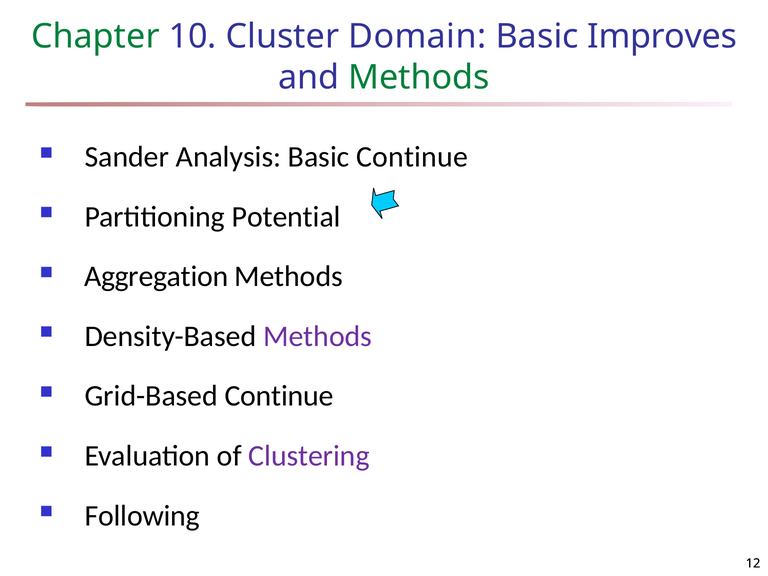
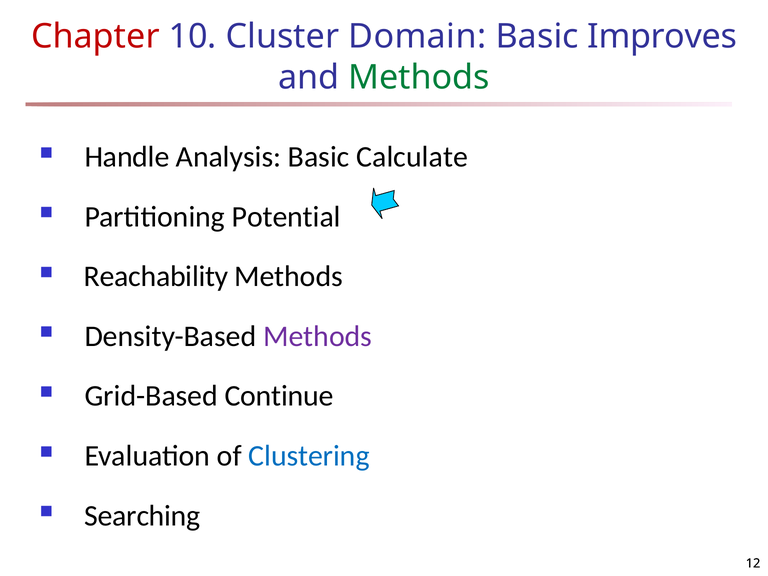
Chapter colour: green -> red
Sander: Sander -> Handle
Basic Continue: Continue -> Calculate
Aggregation: Aggregation -> Reachability
Clustering colour: purple -> blue
Following: Following -> Searching
